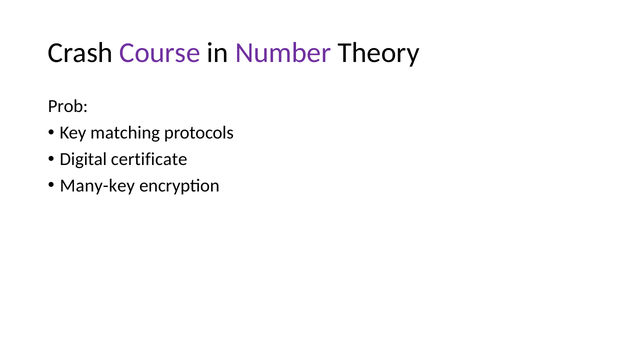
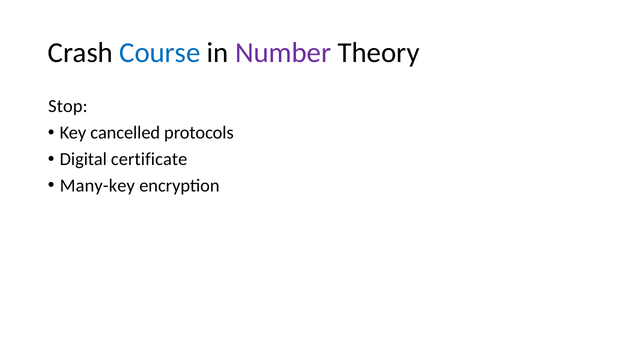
Course colour: purple -> blue
Prob: Prob -> Stop
matching: matching -> cancelled
